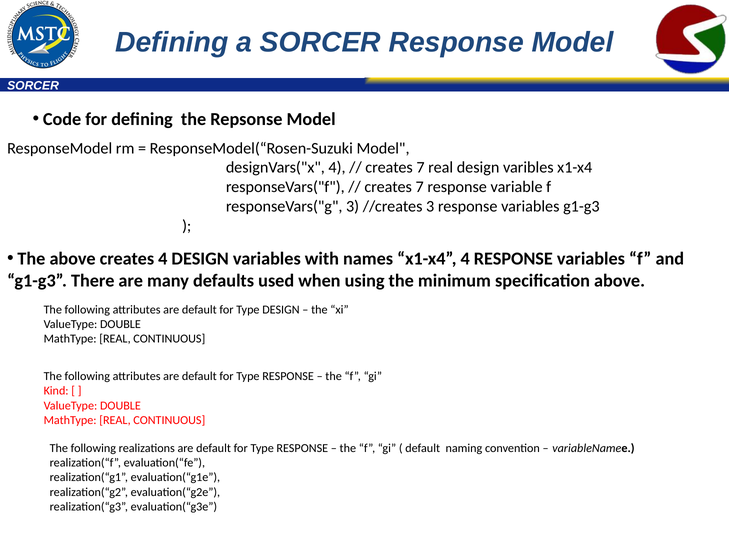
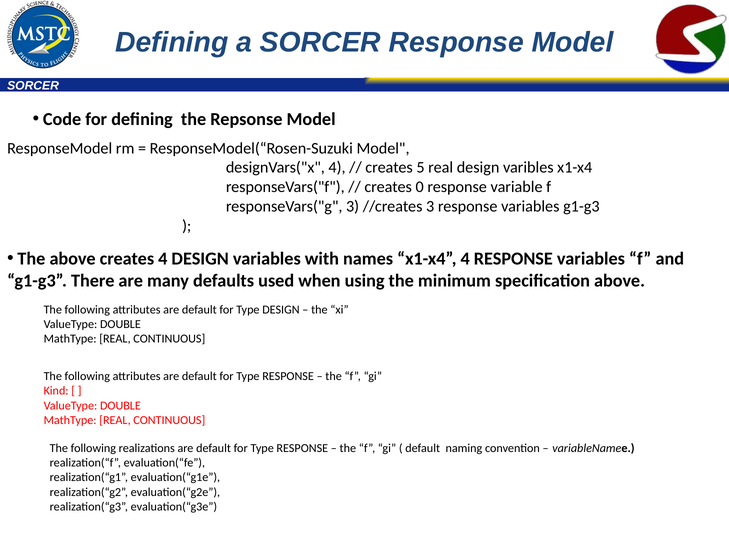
7 at (421, 168): 7 -> 5
7 at (420, 187): 7 -> 0
